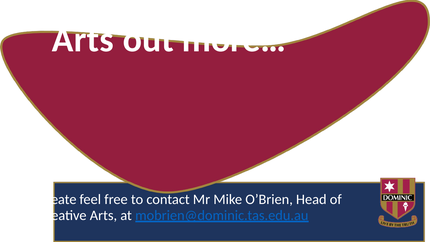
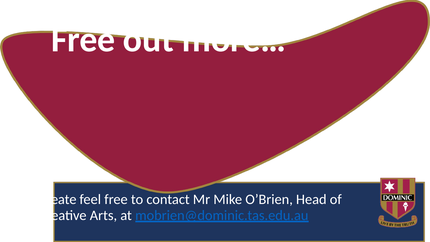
Arts at (83, 40): Arts -> Free
